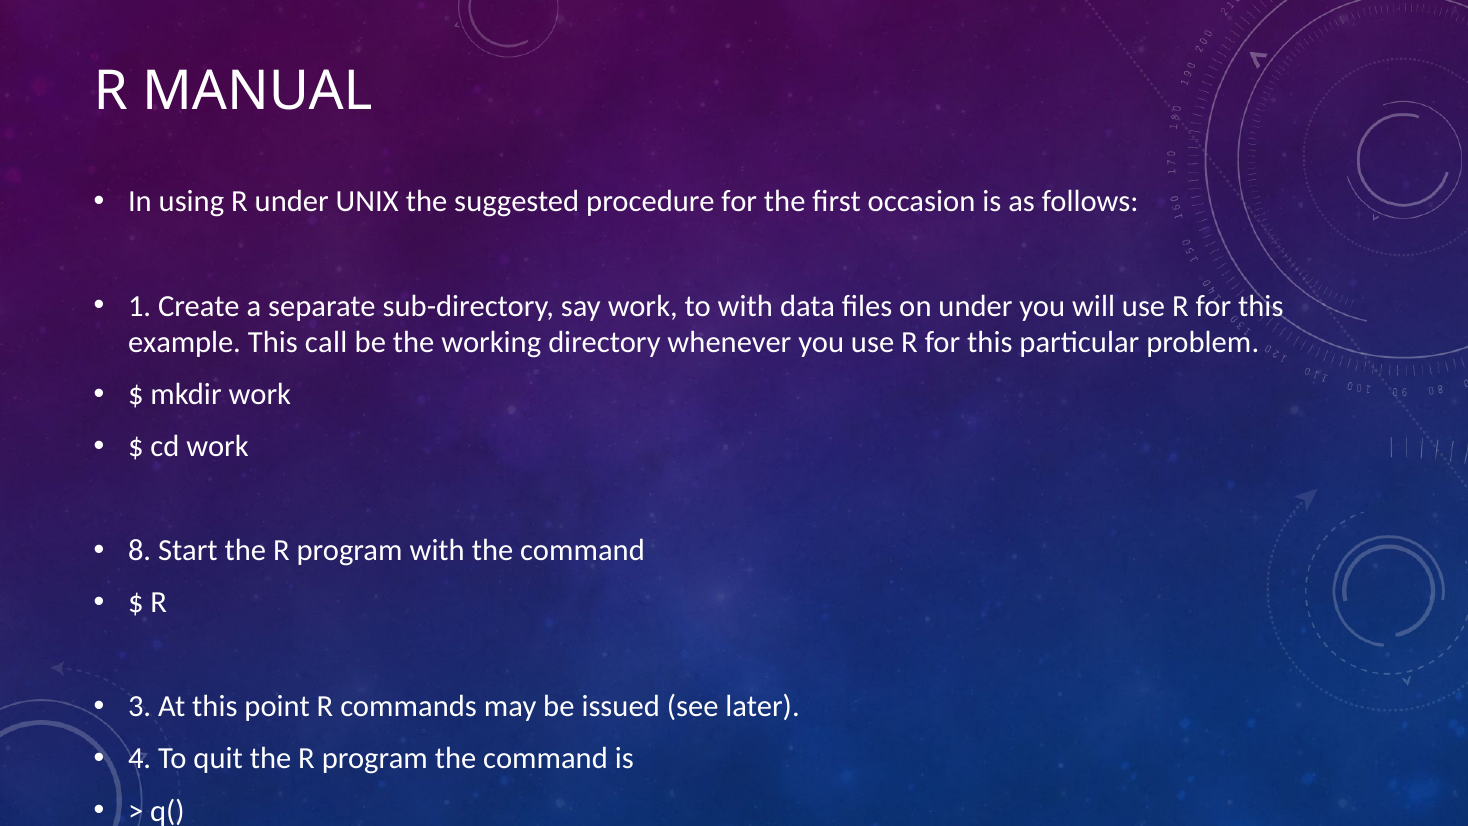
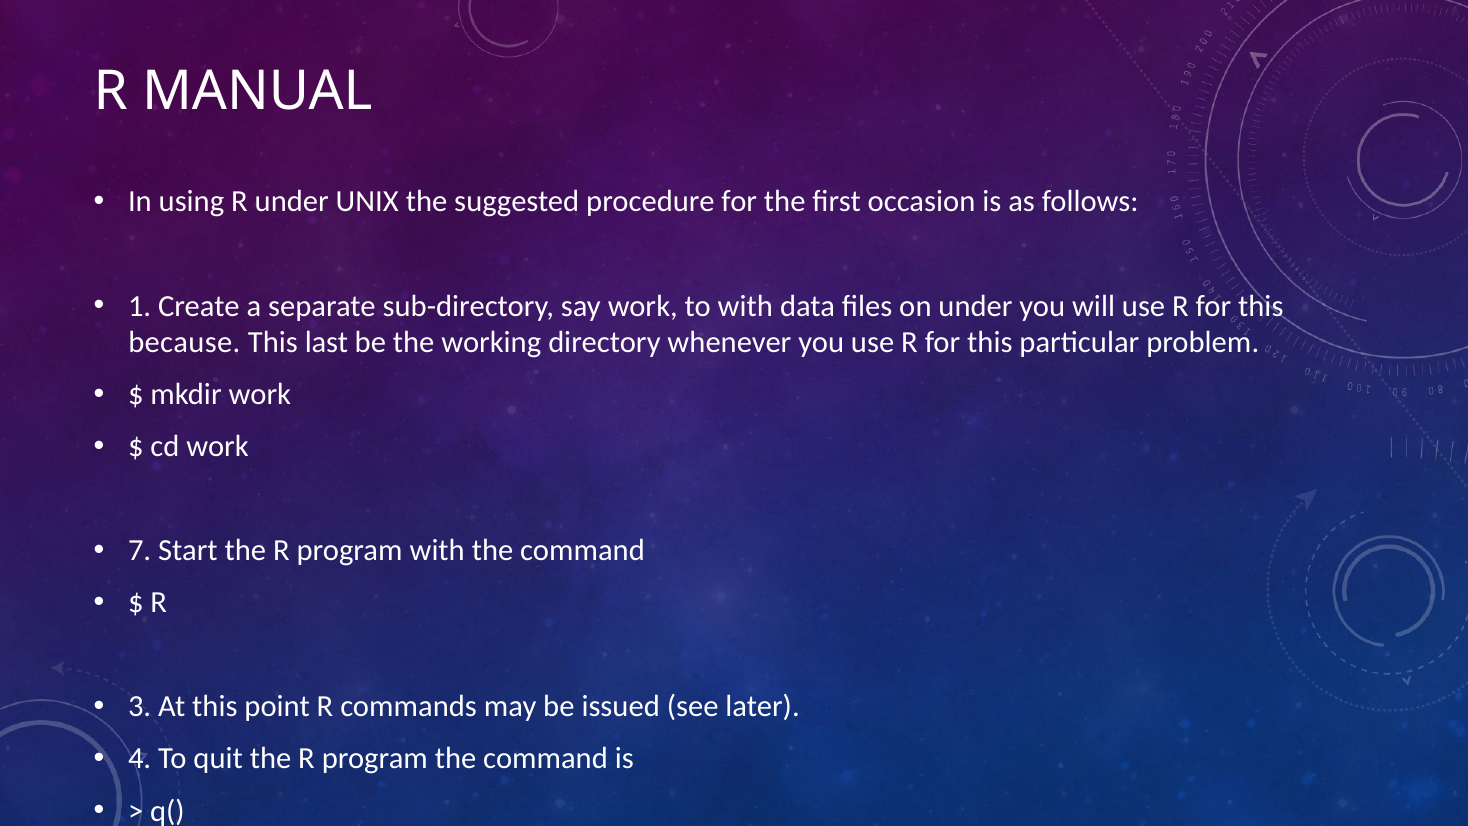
example: example -> because
call: call -> last
8: 8 -> 7
